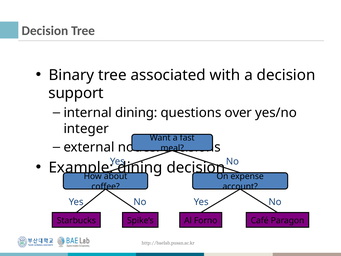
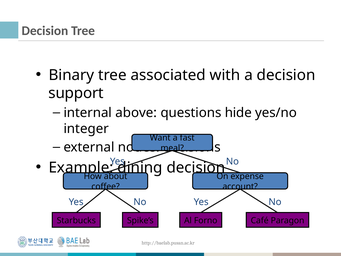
internal dining: dining -> above
over: over -> hide
